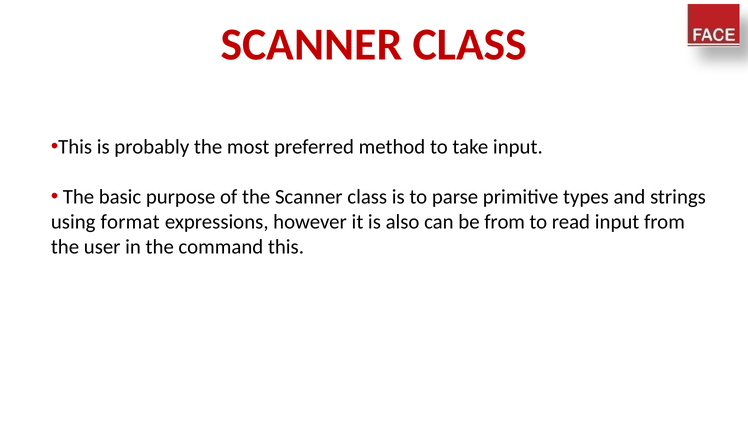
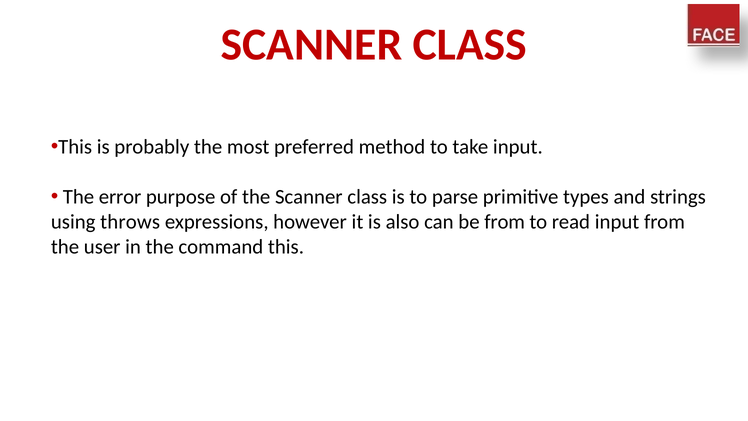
basic: basic -> error
format: format -> throws
